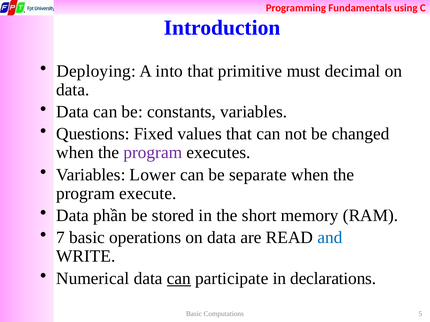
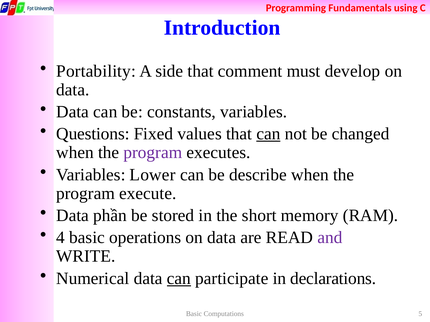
Deploying: Deploying -> Portability
into: into -> side
primitive: primitive -> comment
decimal: decimal -> develop
can at (268, 134) underline: none -> present
separate: separate -> describe
7: 7 -> 4
and colour: blue -> purple
